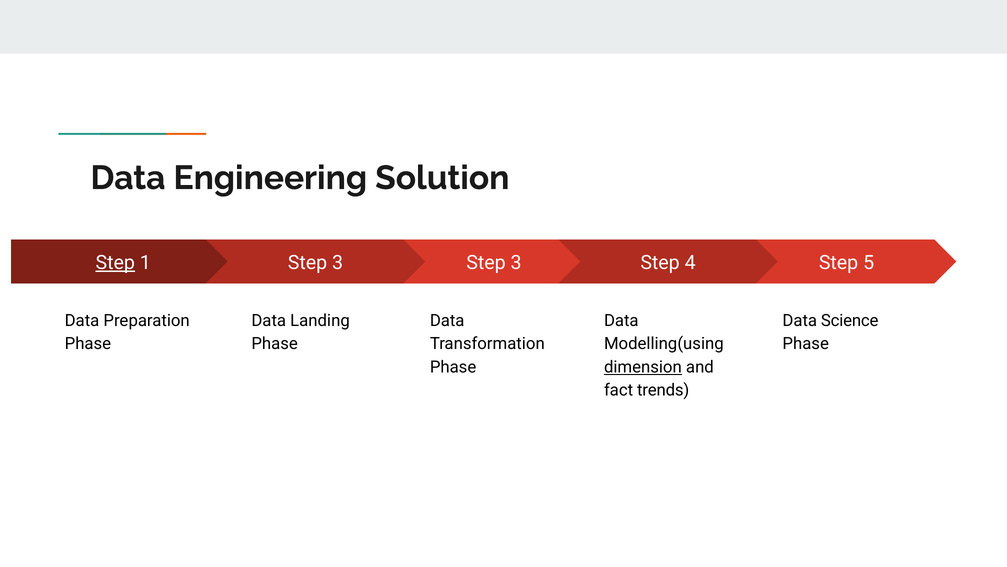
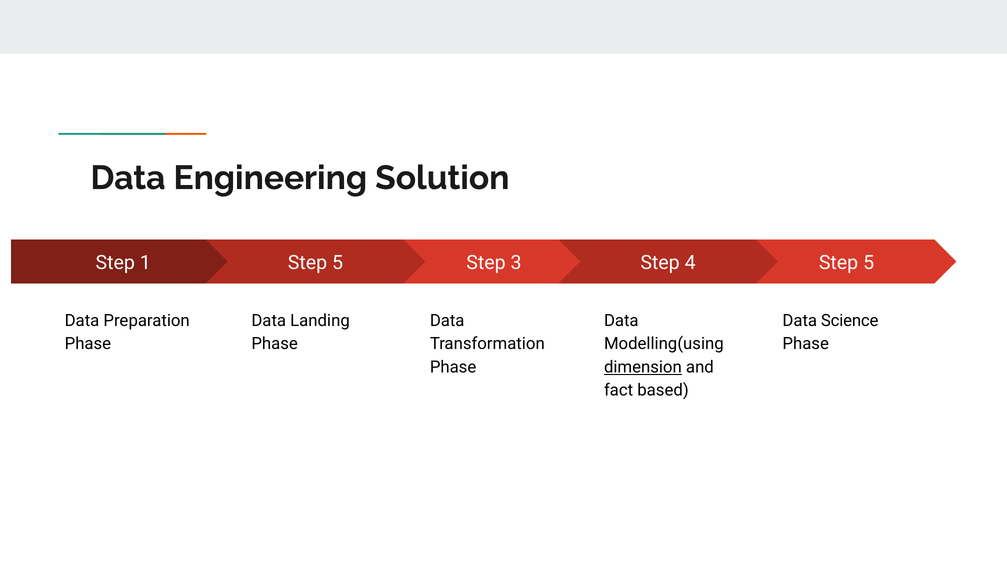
Step at (115, 263) underline: present -> none
3 at (338, 263): 3 -> 5
trends: trends -> based
